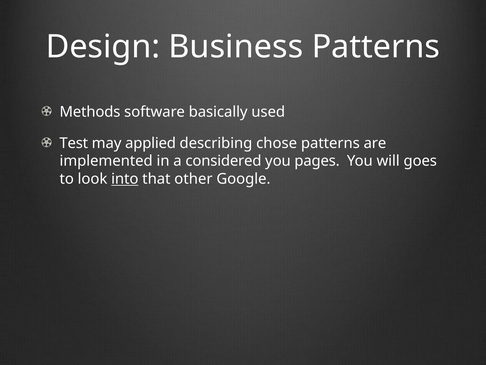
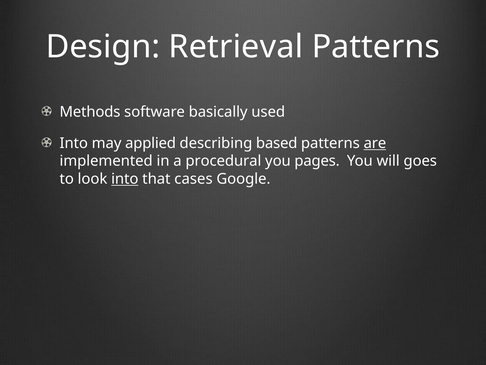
Business: Business -> Retrieval
Test at (74, 143): Test -> Into
chose: chose -> based
are underline: none -> present
considered: considered -> procedural
other: other -> cases
